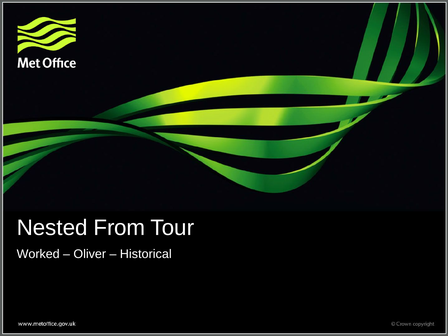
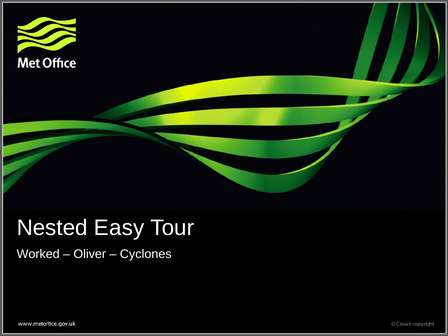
From: From -> Easy
Historical: Historical -> Cyclones
